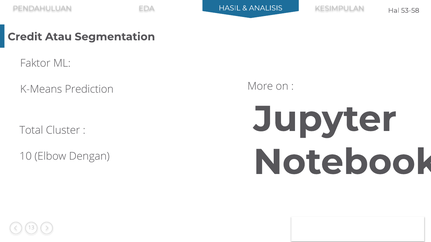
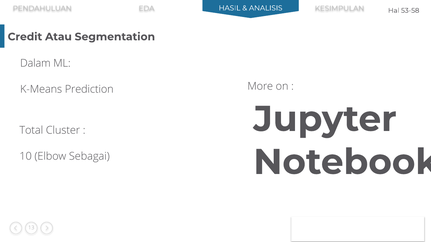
Faktor: Faktor -> Dalam
Dengan: Dengan -> Sebagai
